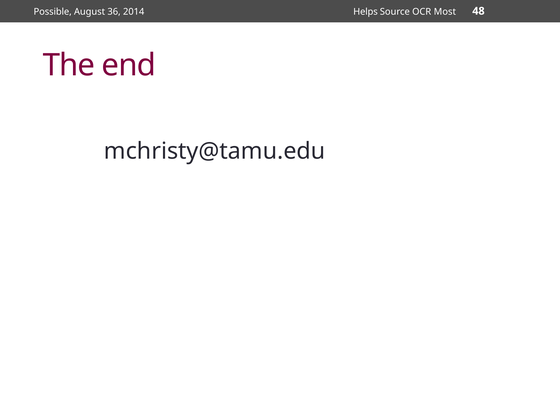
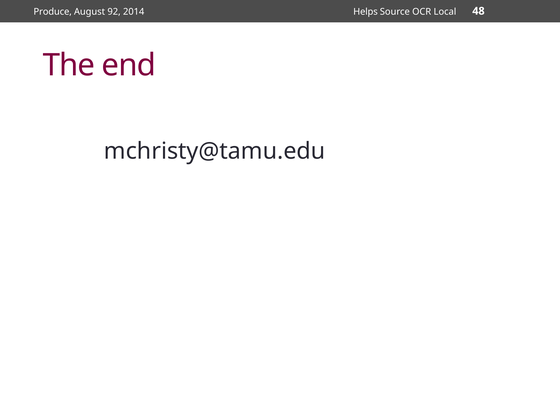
Possible: Possible -> Produce
36: 36 -> 92
Most: Most -> Local
